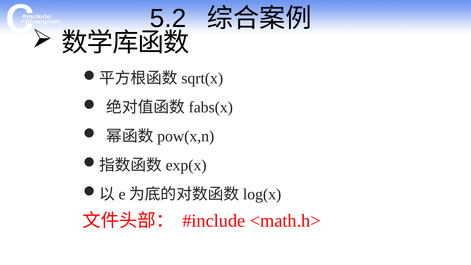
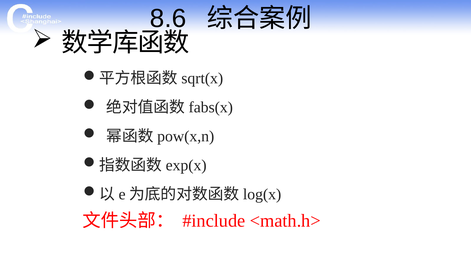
5.2: 5.2 -> 8.6
